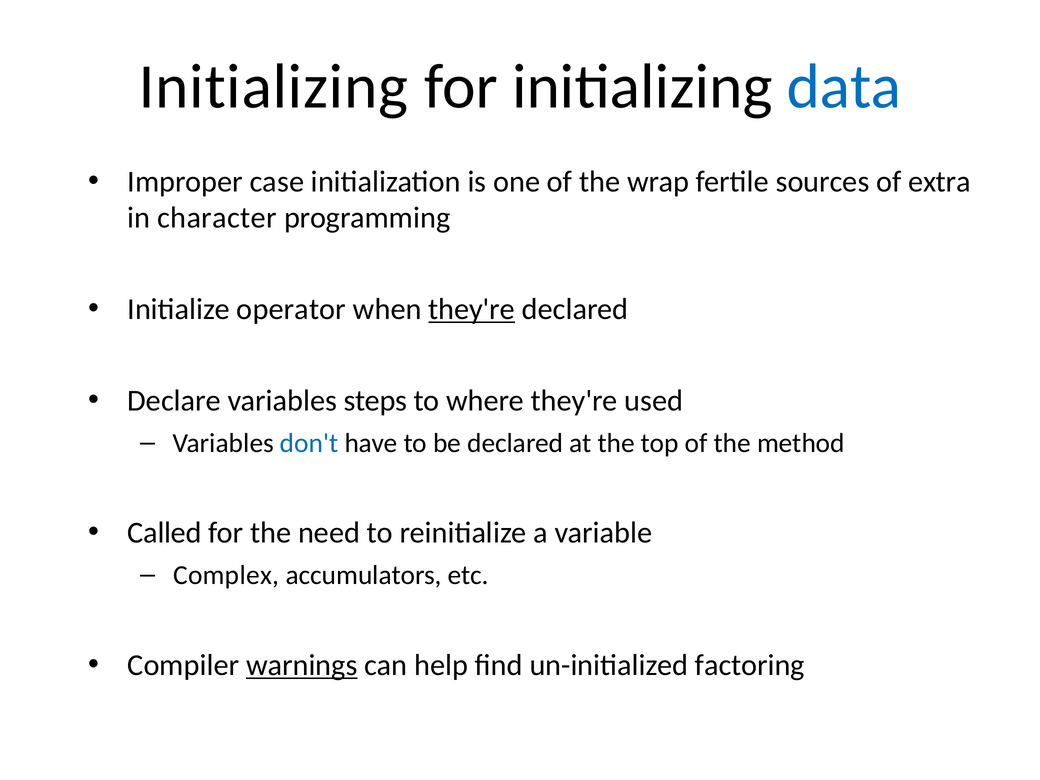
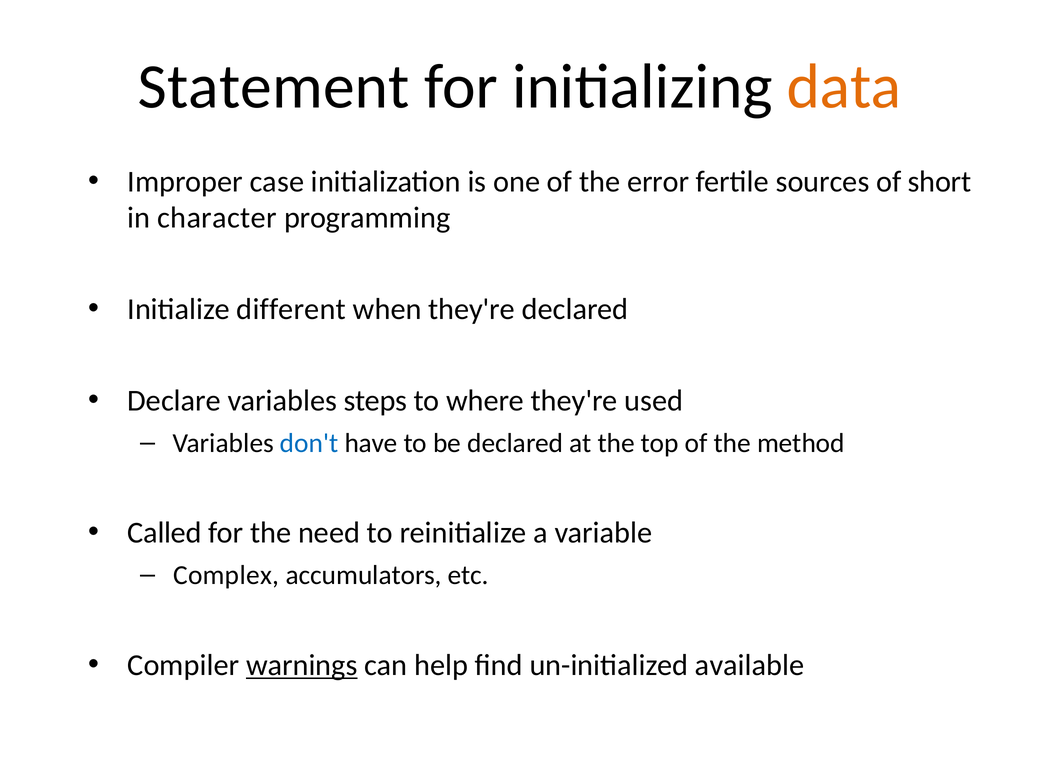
Initializing at (273, 87): Initializing -> Statement
data colour: blue -> orange
wrap: wrap -> error
extra: extra -> short
operator: operator -> different
they're at (472, 309) underline: present -> none
factoring: factoring -> available
